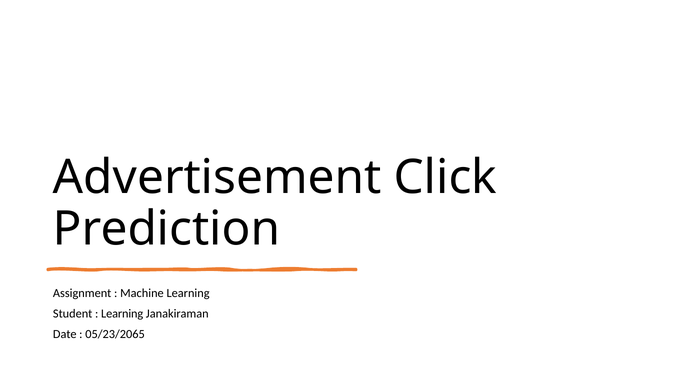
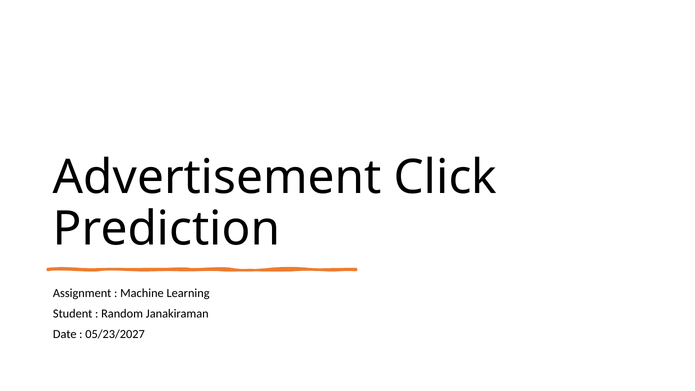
Learning at (122, 314): Learning -> Random
05/23/2065: 05/23/2065 -> 05/23/2027
